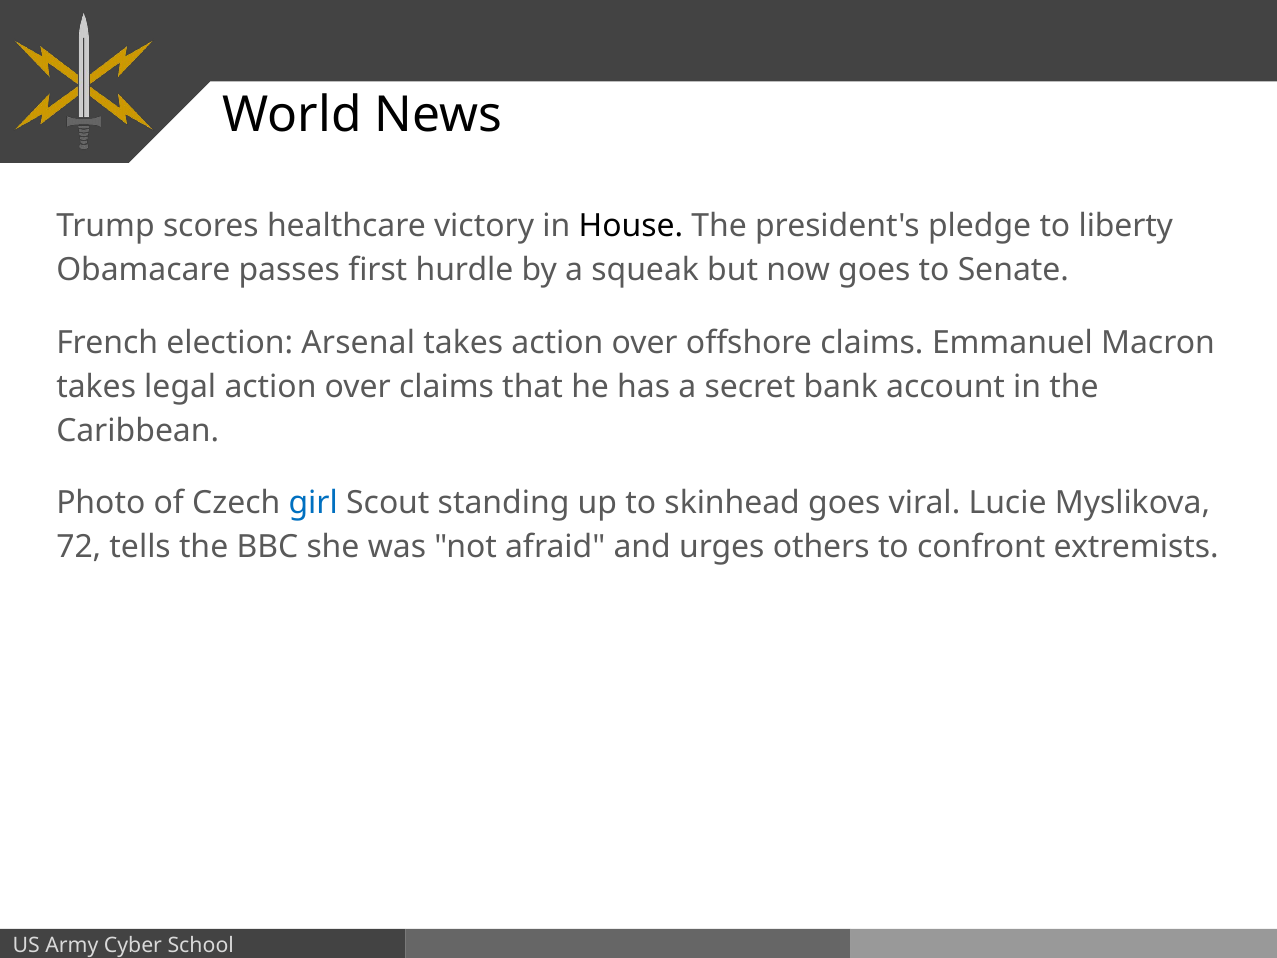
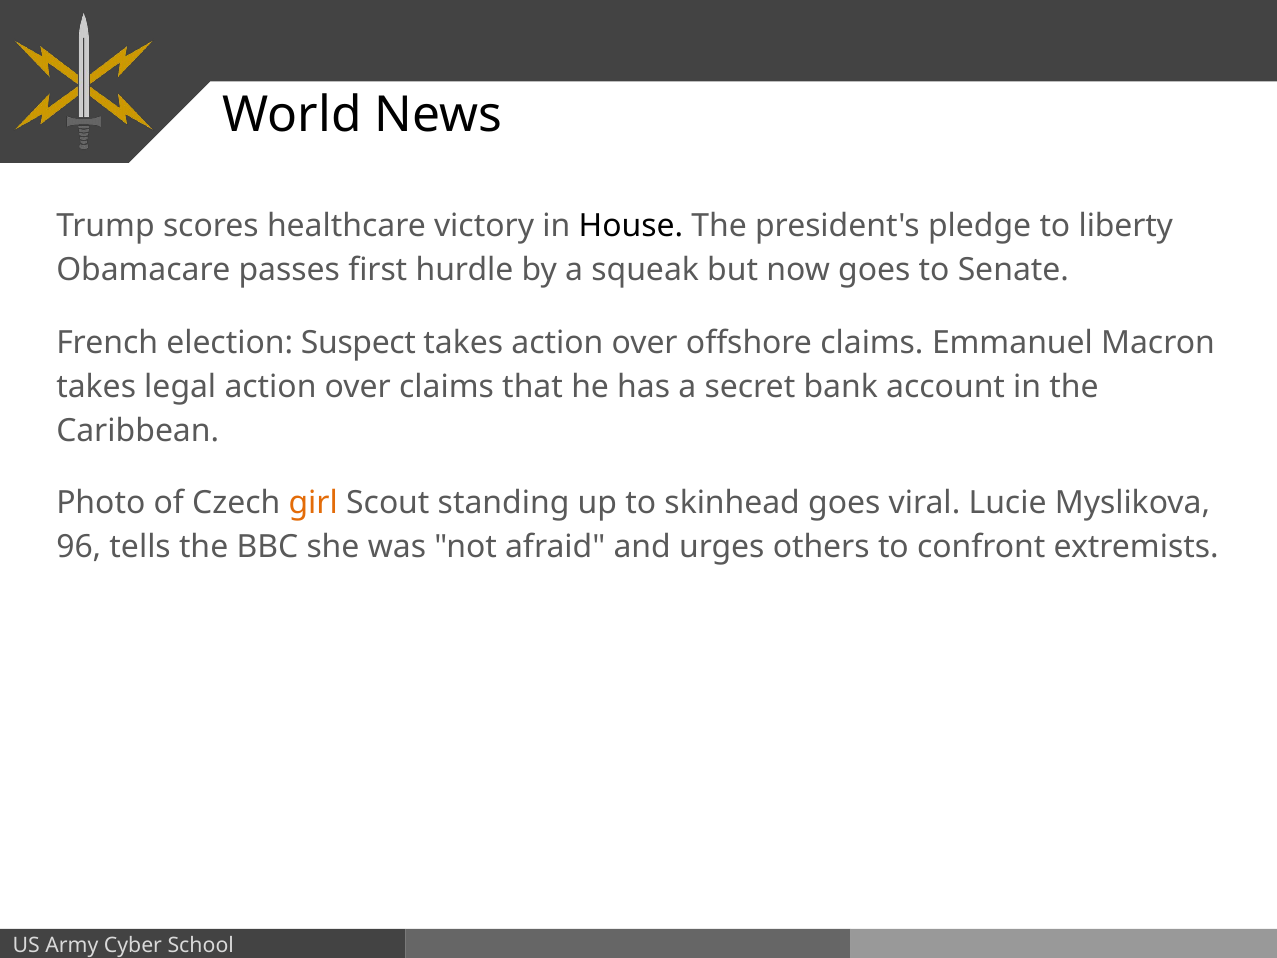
Arsenal: Arsenal -> Suspect
girl colour: blue -> orange
72: 72 -> 96
